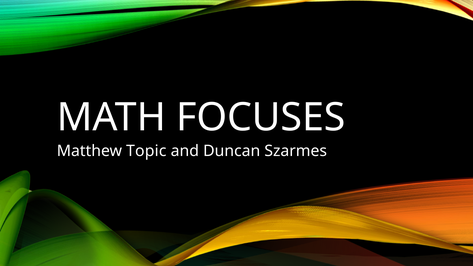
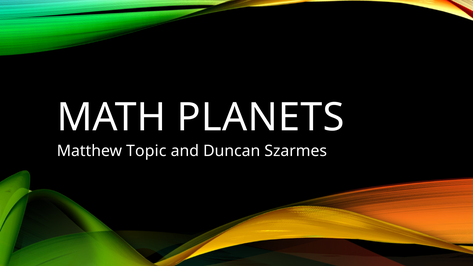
FOCUSES: FOCUSES -> PLANETS
